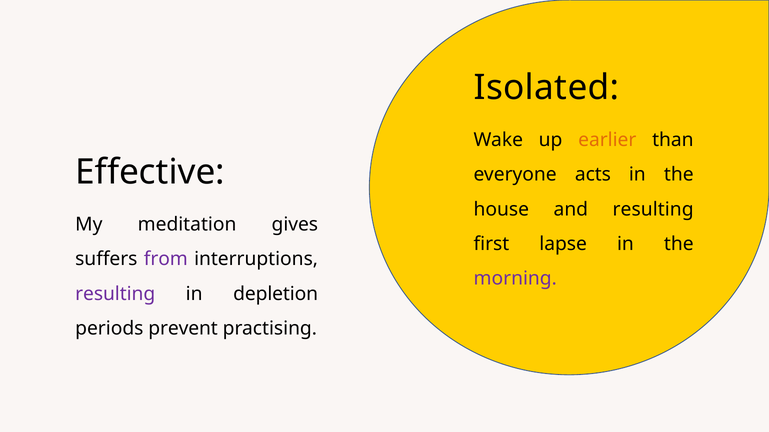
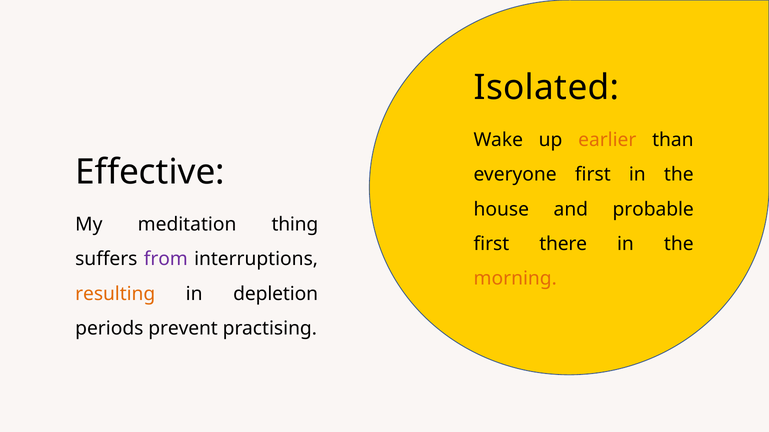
everyone acts: acts -> first
and resulting: resulting -> probable
gives: gives -> thing
lapse: lapse -> there
morning colour: purple -> orange
resulting at (115, 294) colour: purple -> orange
